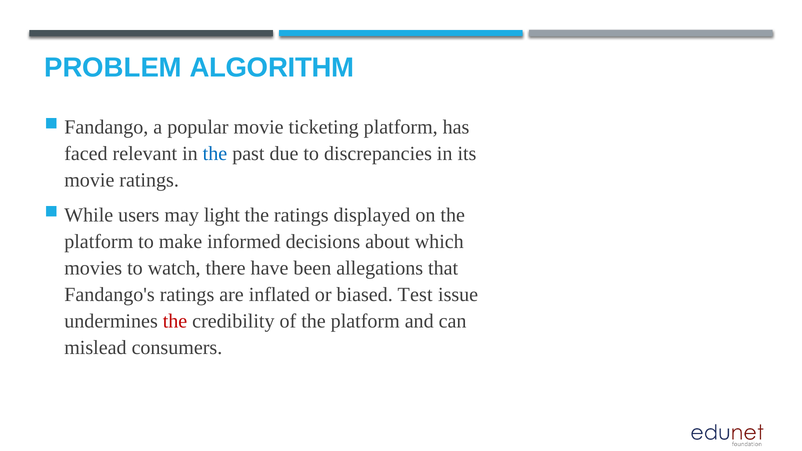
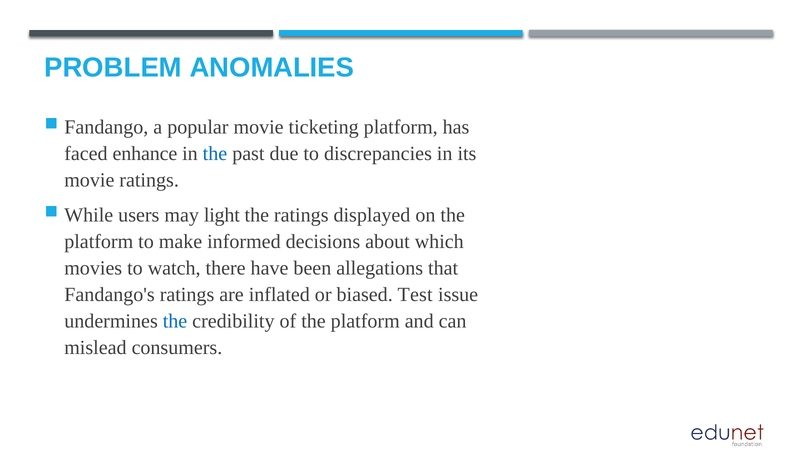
ALGORITHM: ALGORITHM -> ANOMALIES
relevant: relevant -> enhance
the at (175, 321) colour: red -> blue
